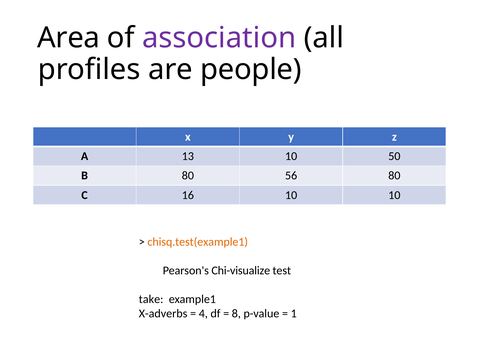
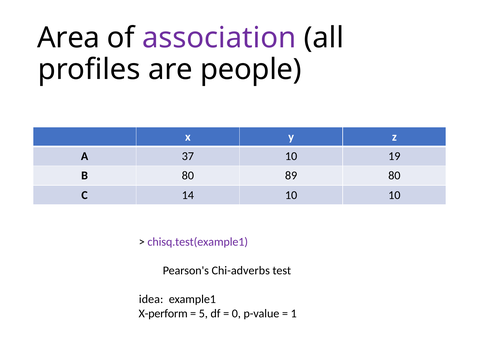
13: 13 -> 37
50: 50 -> 19
56: 56 -> 89
16: 16 -> 14
chisq.test(example1 colour: orange -> purple
Chi-visualize: Chi-visualize -> Chi-adverbs
take: take -> idea
X-adverbs: X-adverbs -> X-perform
4: 4 -> 5
8: 8 -> 0
